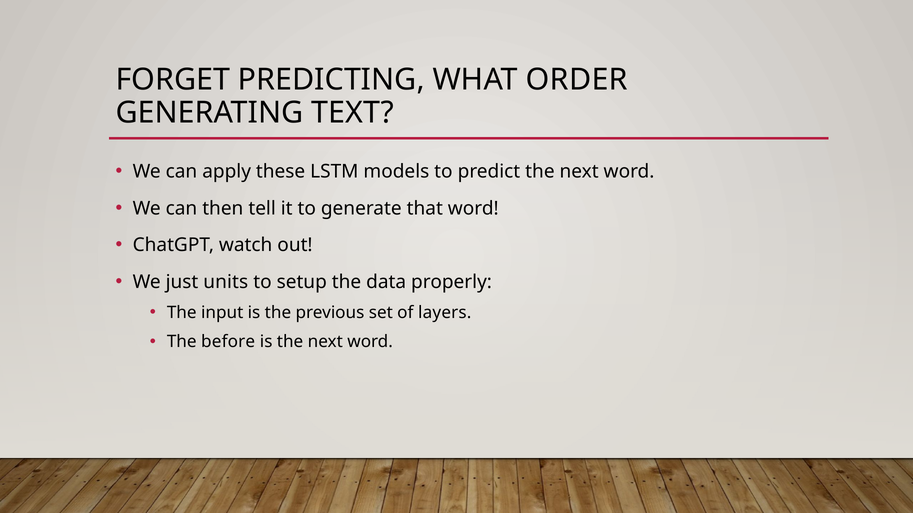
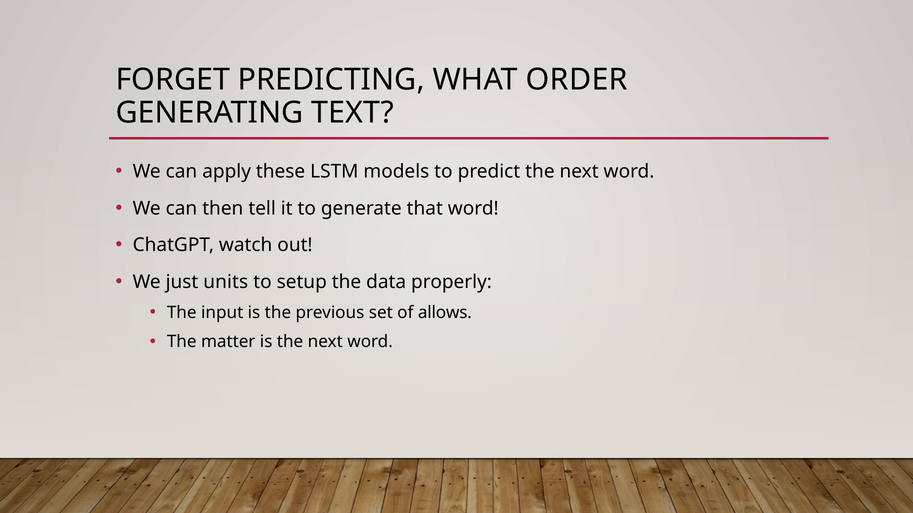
layers: layers -> allows
before: before -> matter
